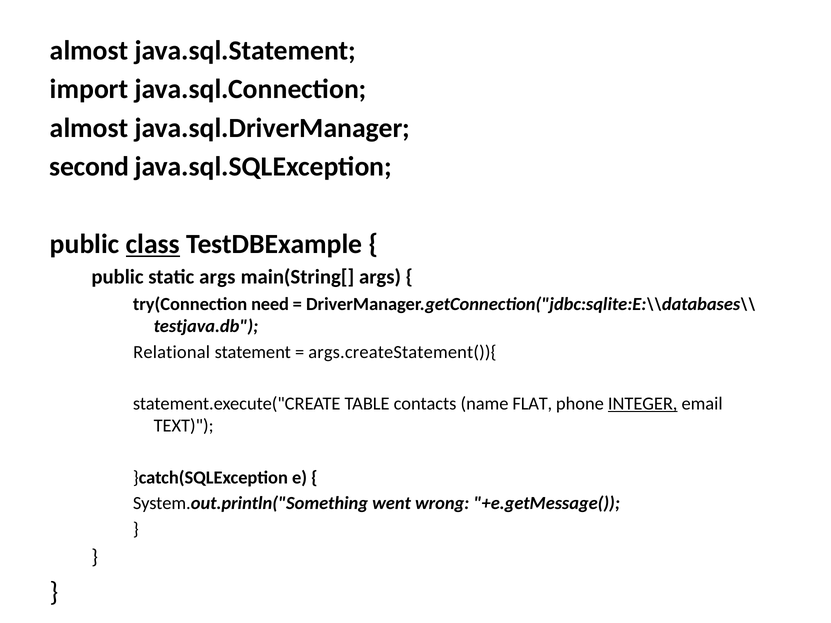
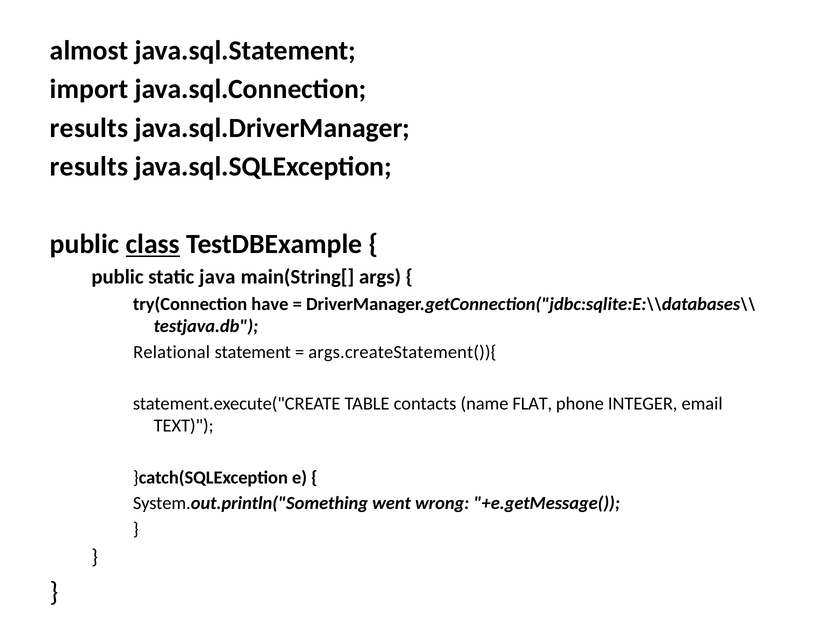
almost at (89, 128): almost -> results
second at (89, 167): second -> results
static args: args -> java
need: need -> have
INTEGER underline: present -> none
